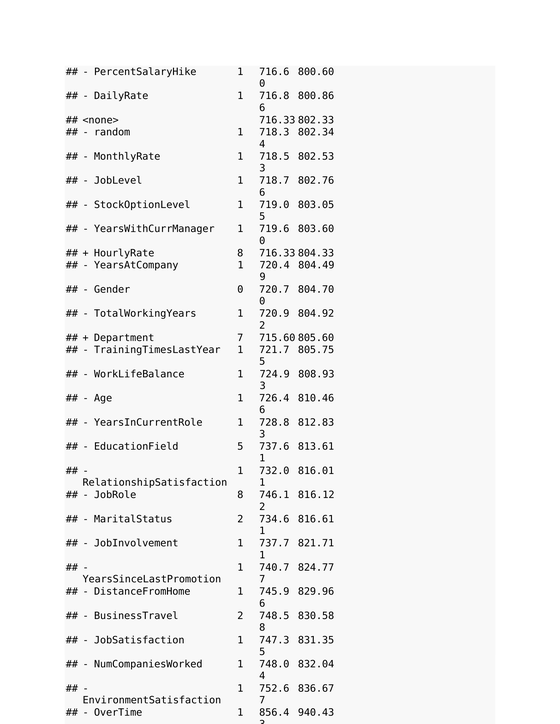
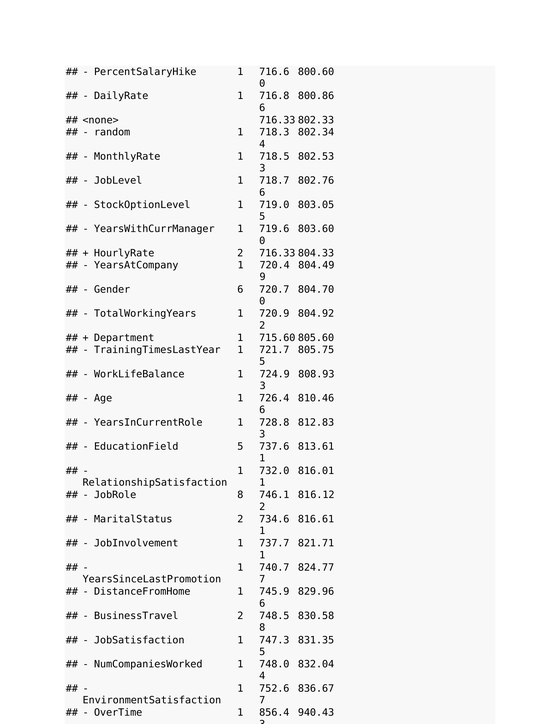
HourlyRate 8: 8 -> 2
Gender 0: 0 -> 6
Department 7: 7 -> 1
